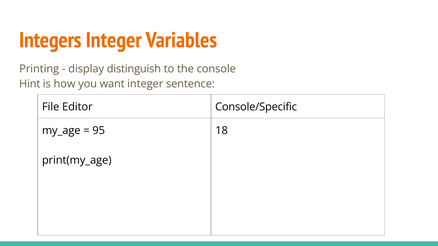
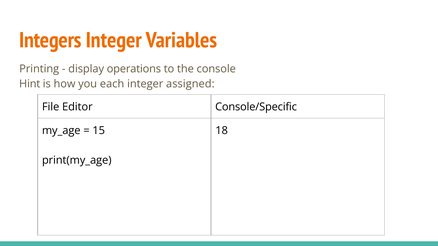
distinguish: distinguish -> operations
want: want -> each
sentence: sentence -> assigned
95: 95 -> 15
